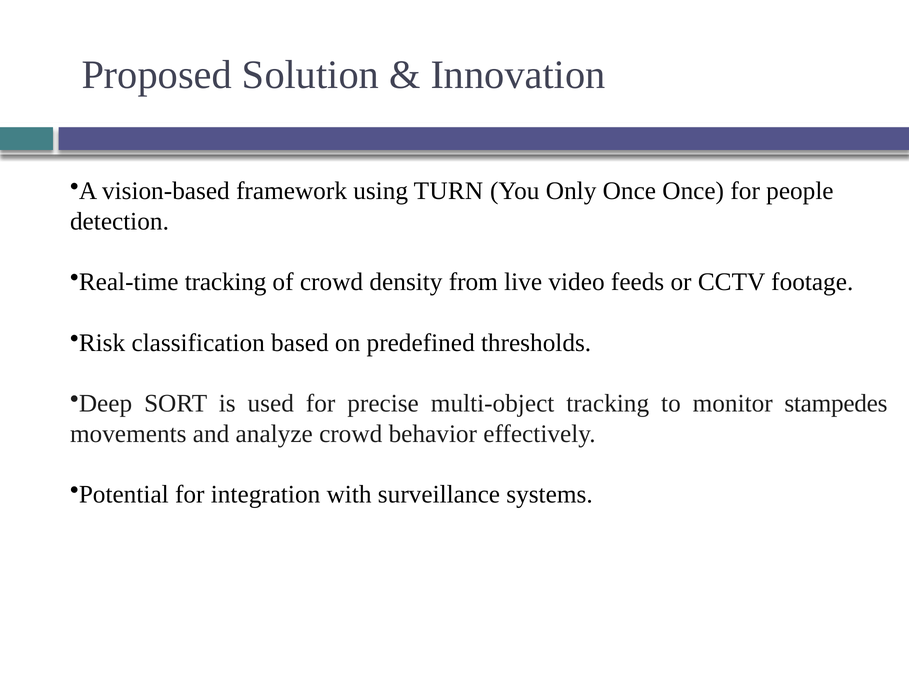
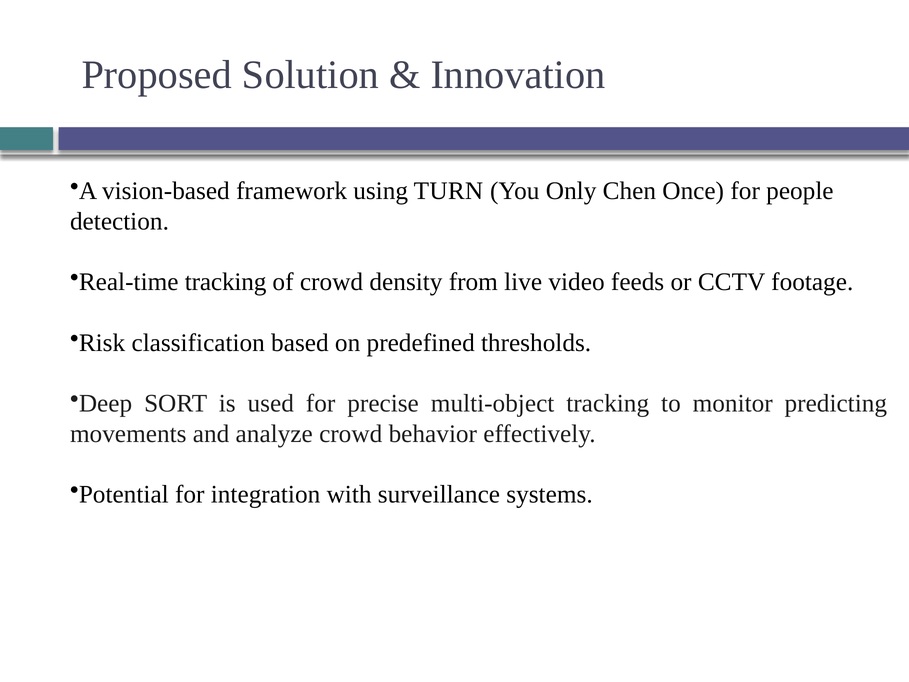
Only Once: Once -> Chen
stampedes: stampedes -> predicting
